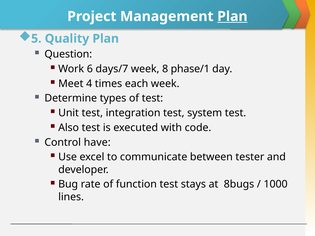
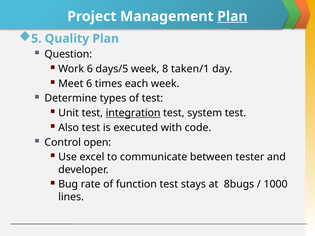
days/7: days/7 -> days/5
phase/1: phase/1 -> taken/1
Meet 4: 4 -> 6
integration underline: none -> present
have: have -> open
